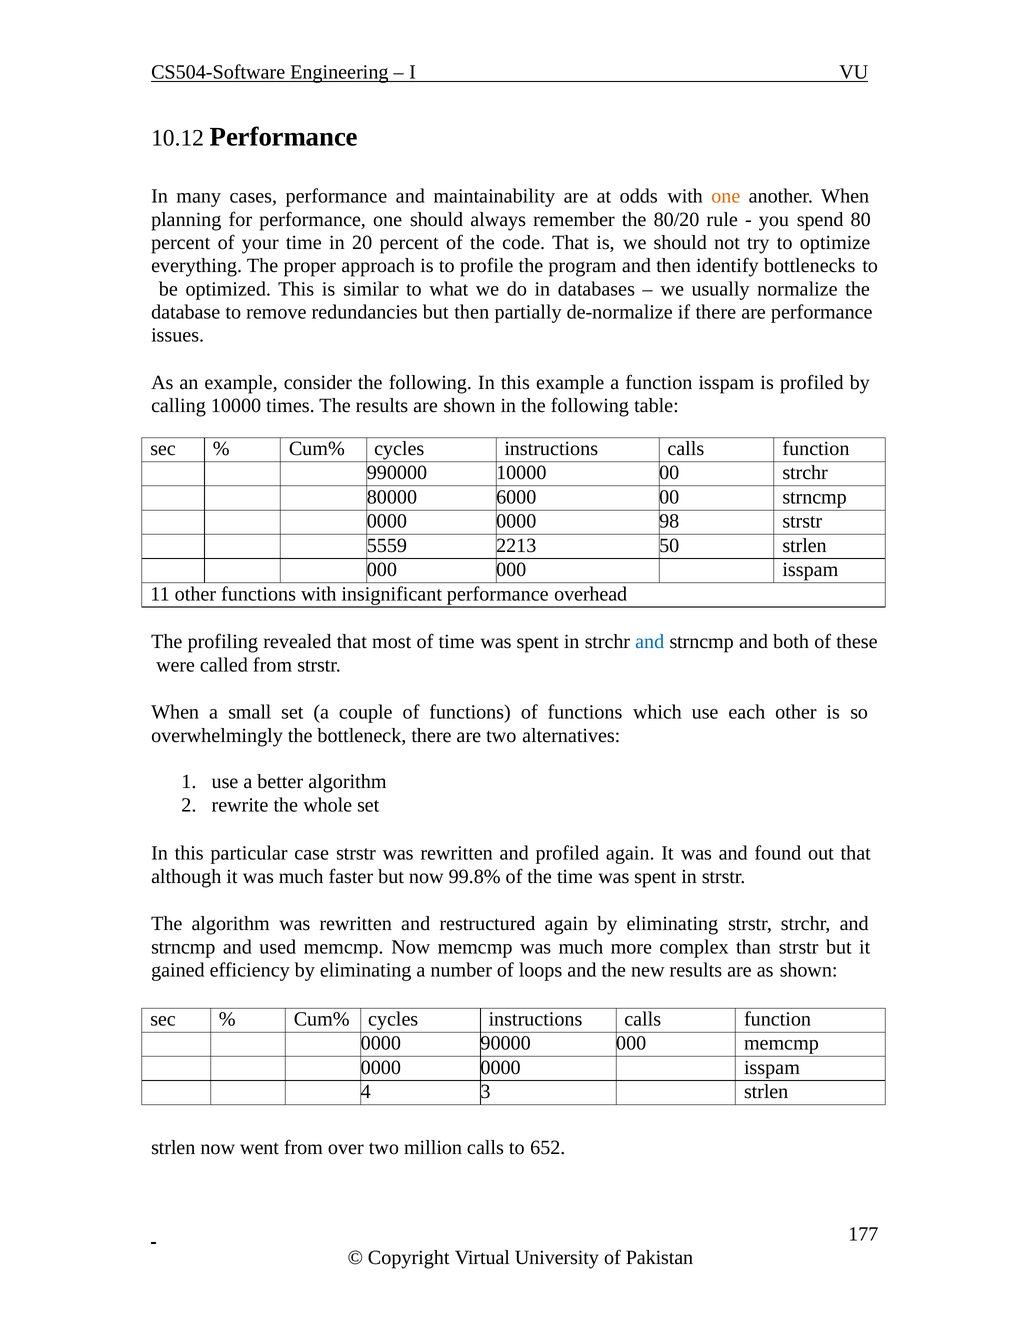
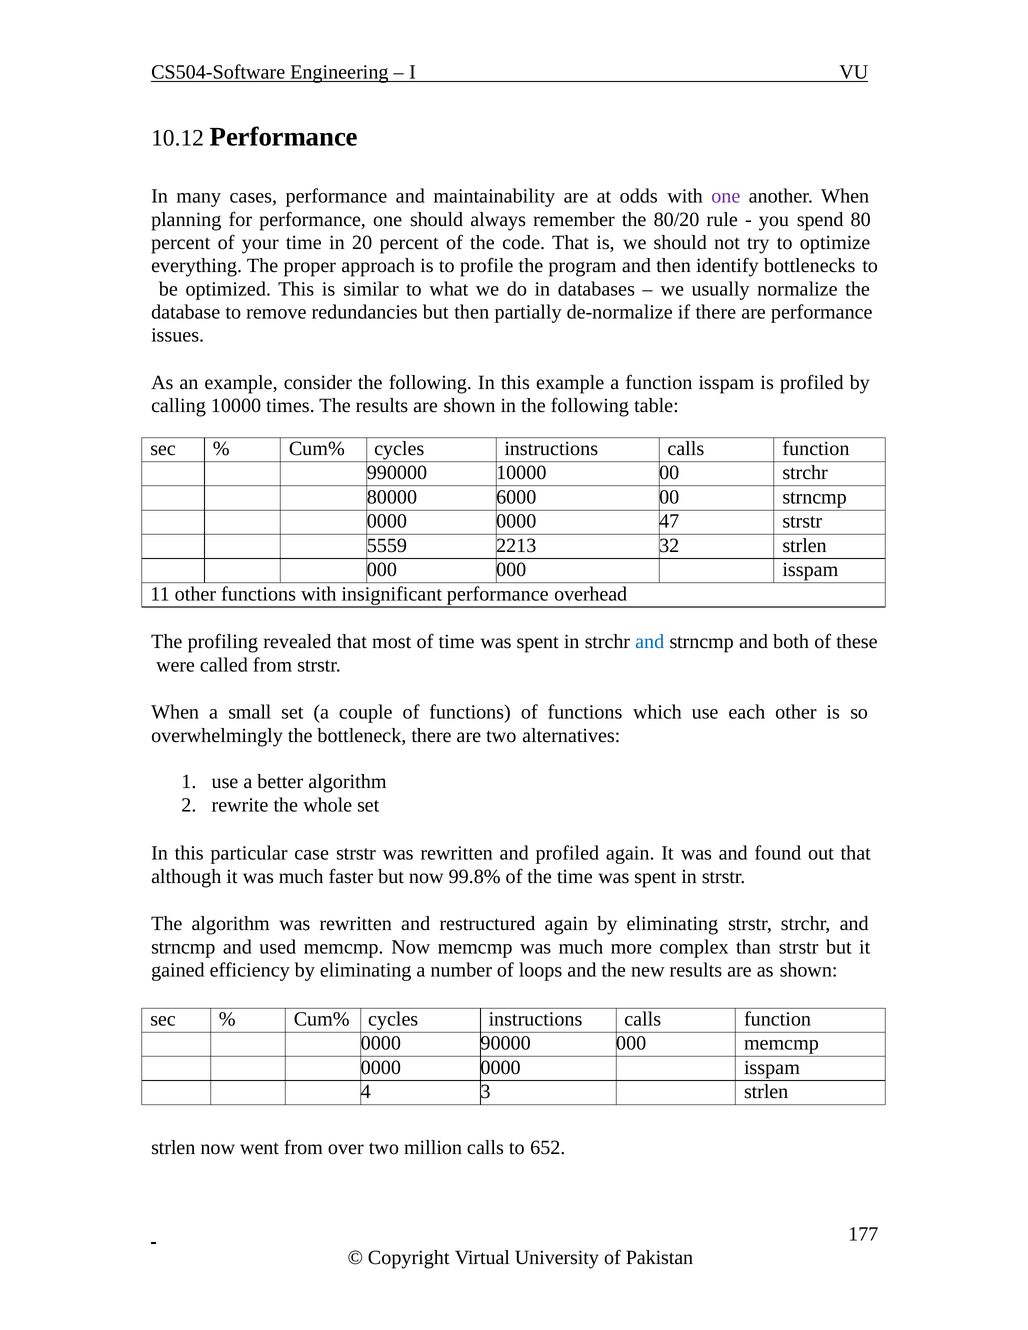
one at (726, 196) colour: orange -> purple
98: 98 -> 47
50: 50 -> 32
